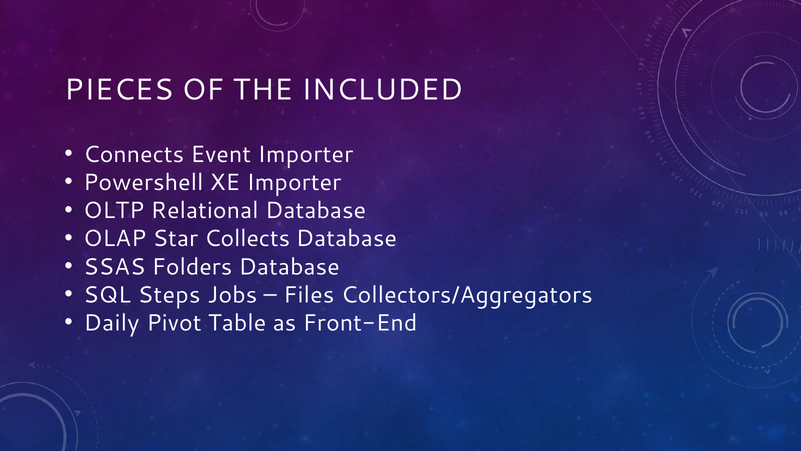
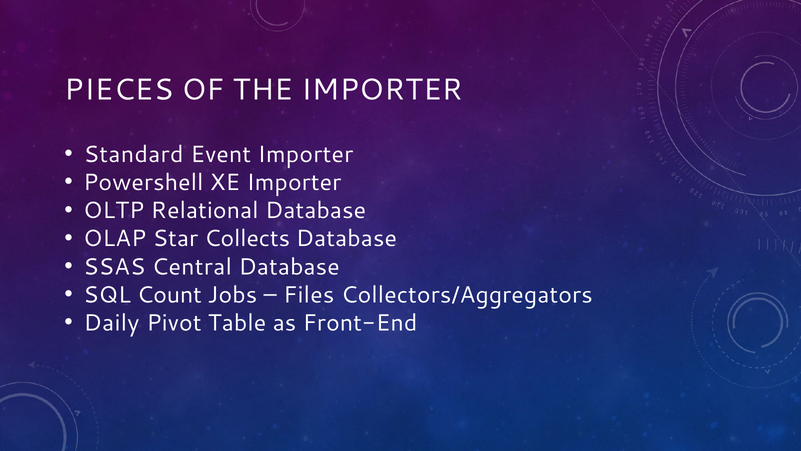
THE INCLUDED: INCLUDED -> IMPORTER
Connects: Connects -> Standard
Folders: Folders -> Central
Steps: Steps -> Count
